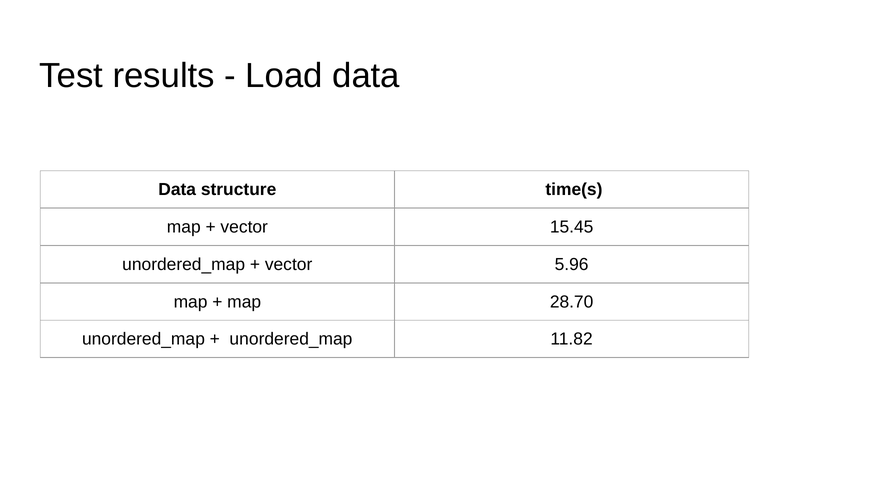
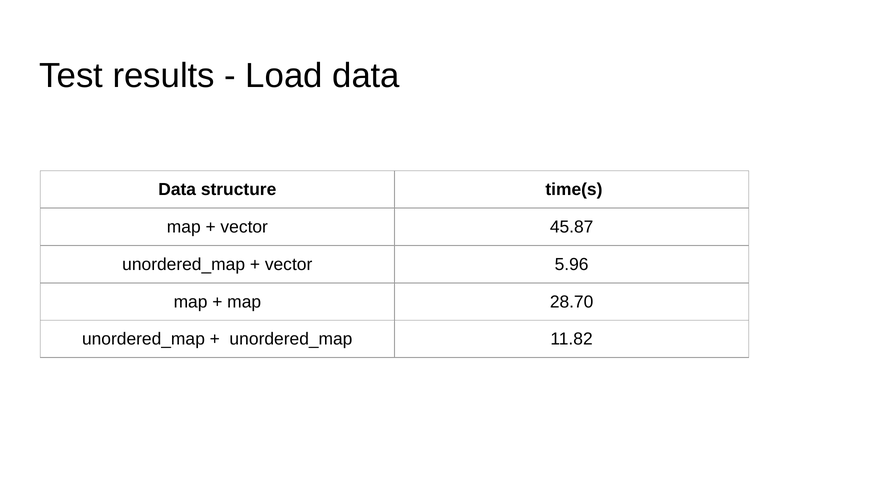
15.45: 15.45 -> 45.87
